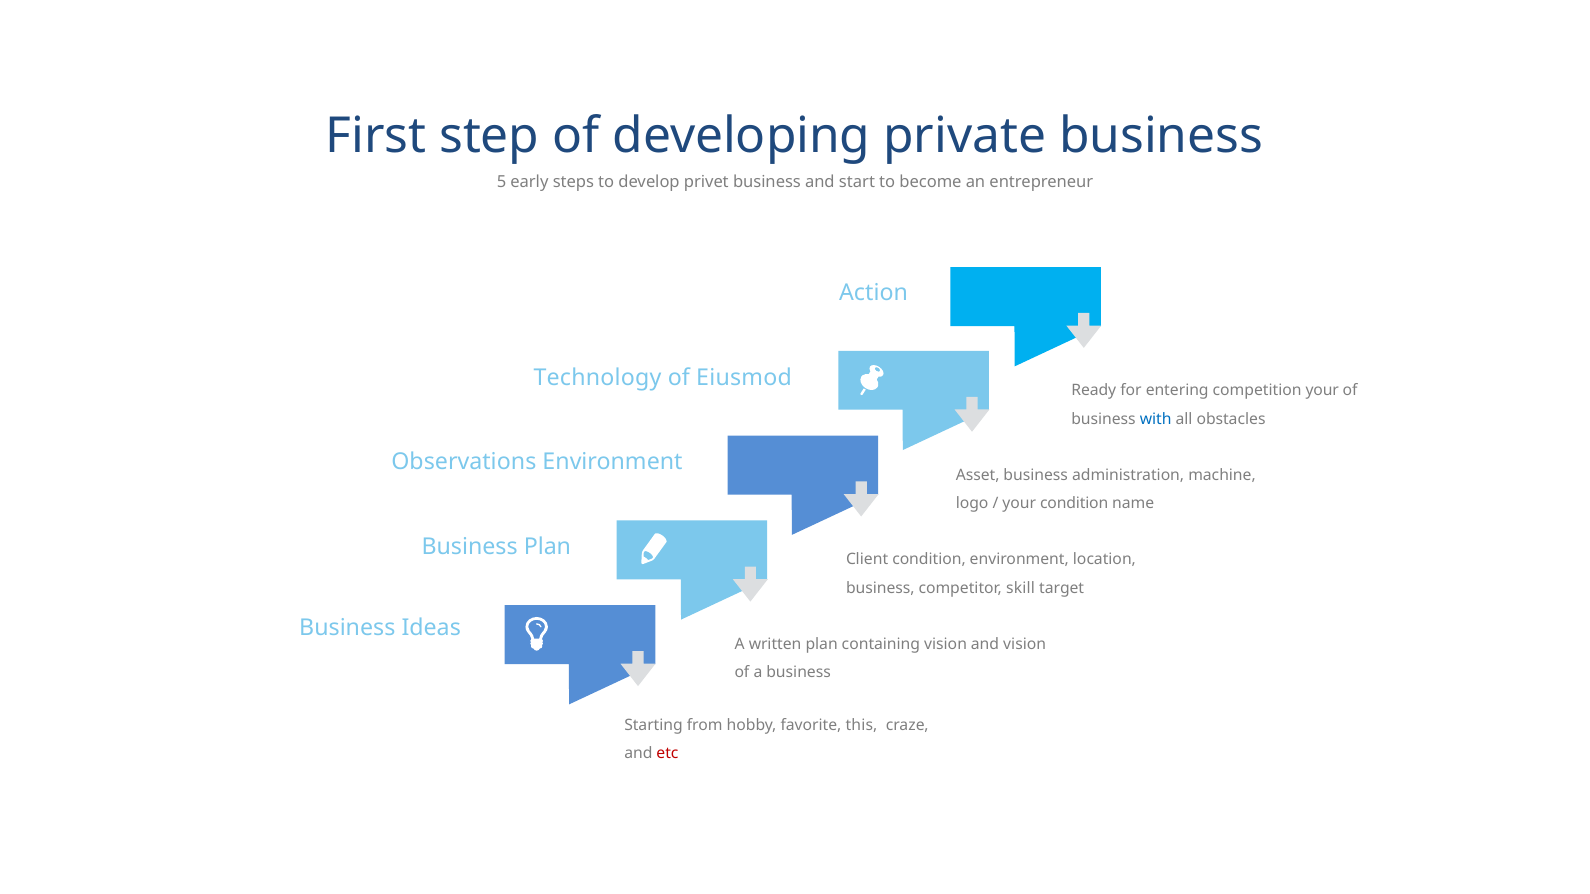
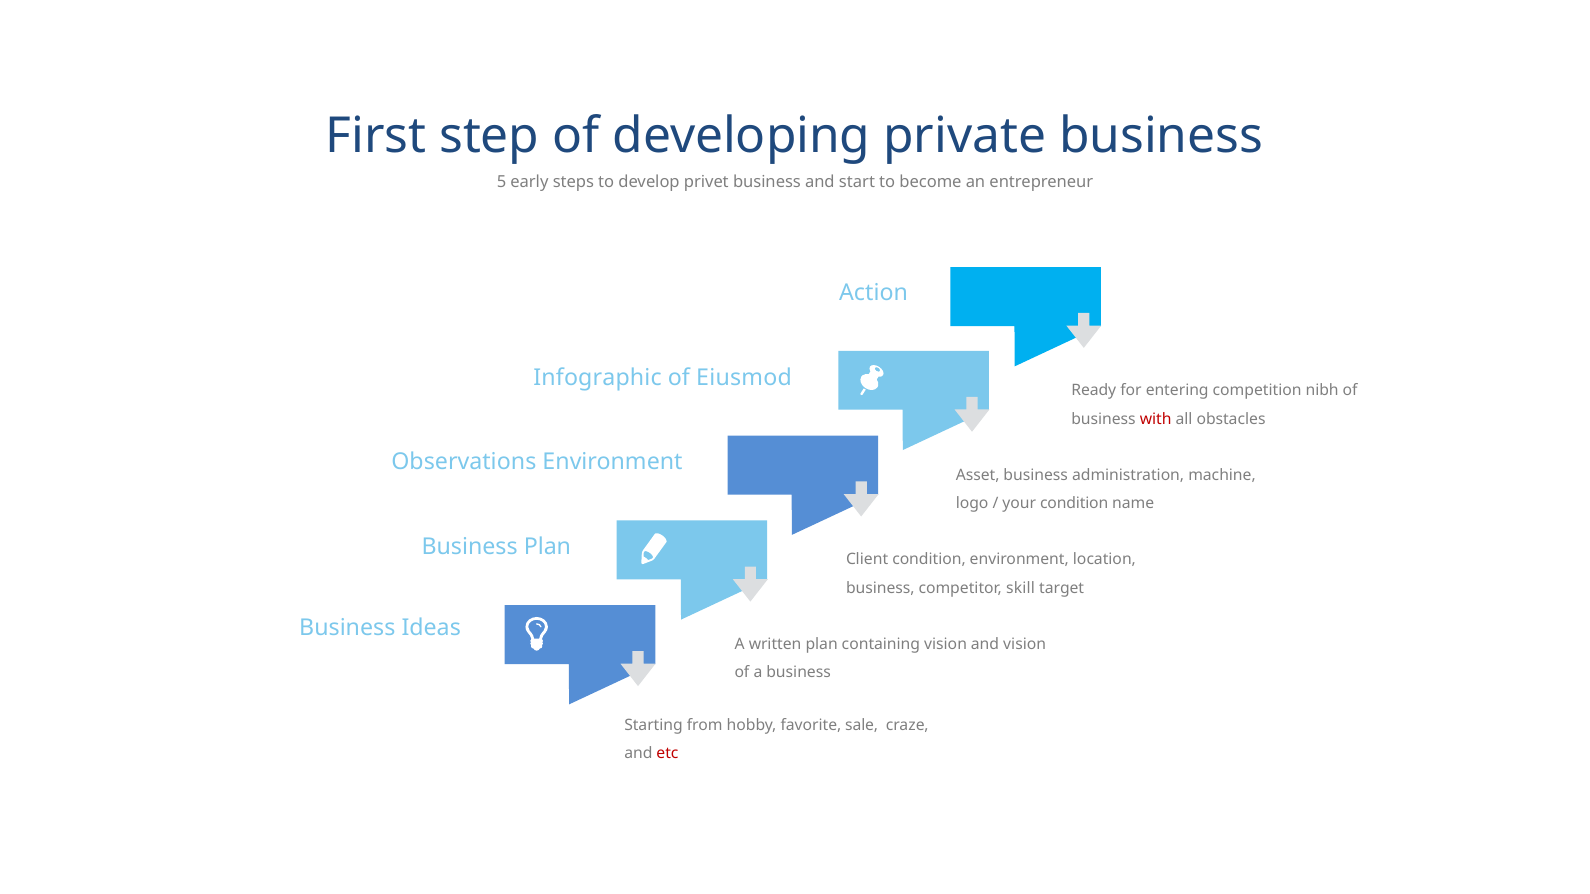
Technology: Technology -> Infographic
competition your: your -> nibh
with colour: blue -> red
this: this -> sale
